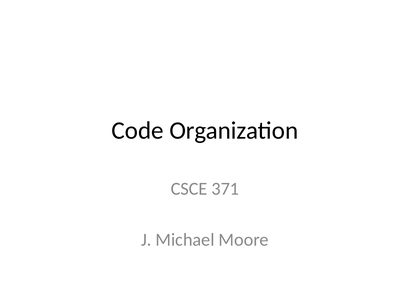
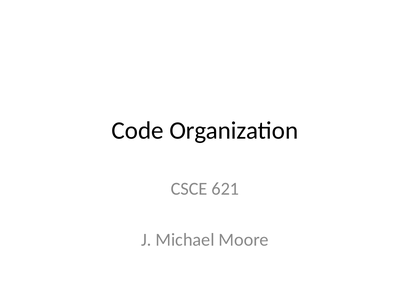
371: 371 -> 621
